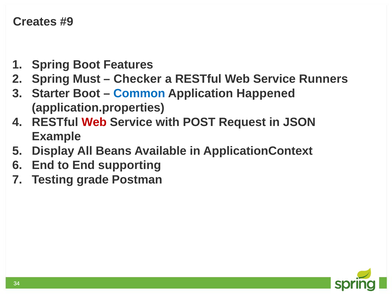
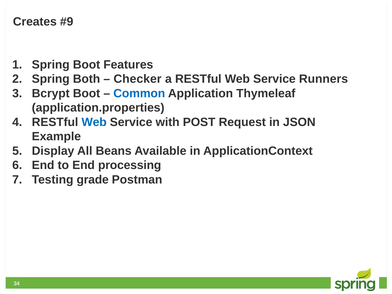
Must: Must -> Both
Starter: Starter -> Bcrypt
Happened: Happened -> Thymeleaf
Web at (94, 122) colour: red -> blue
supporting: supporting -> processing
